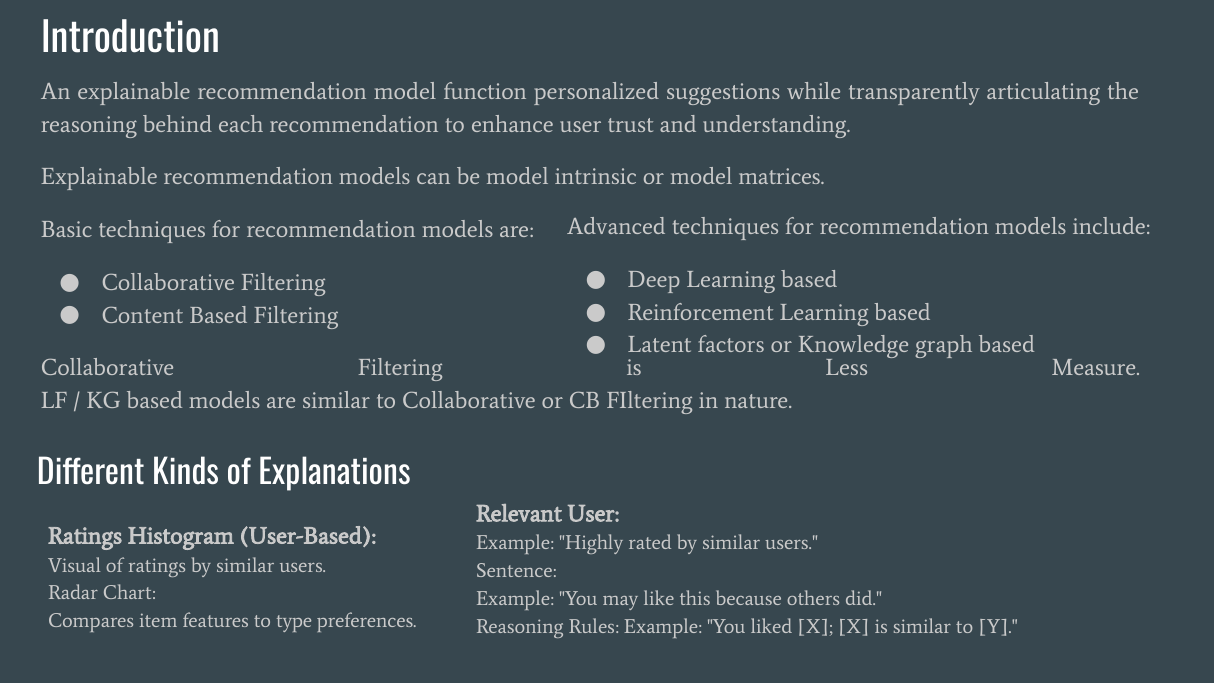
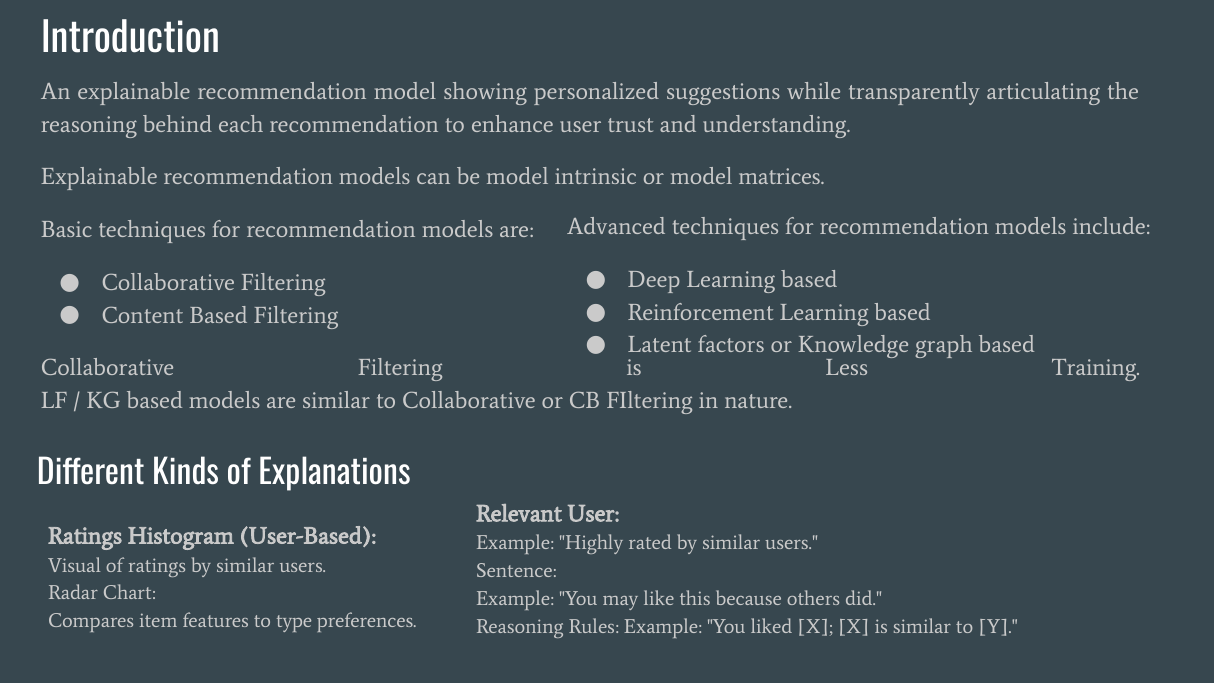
function: function -> showing
Measure: Measure -> Training
